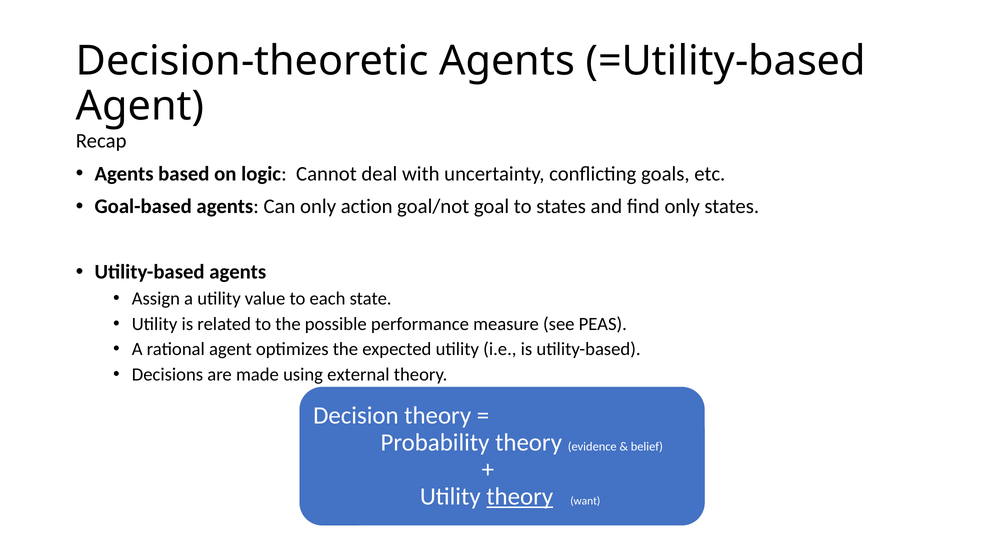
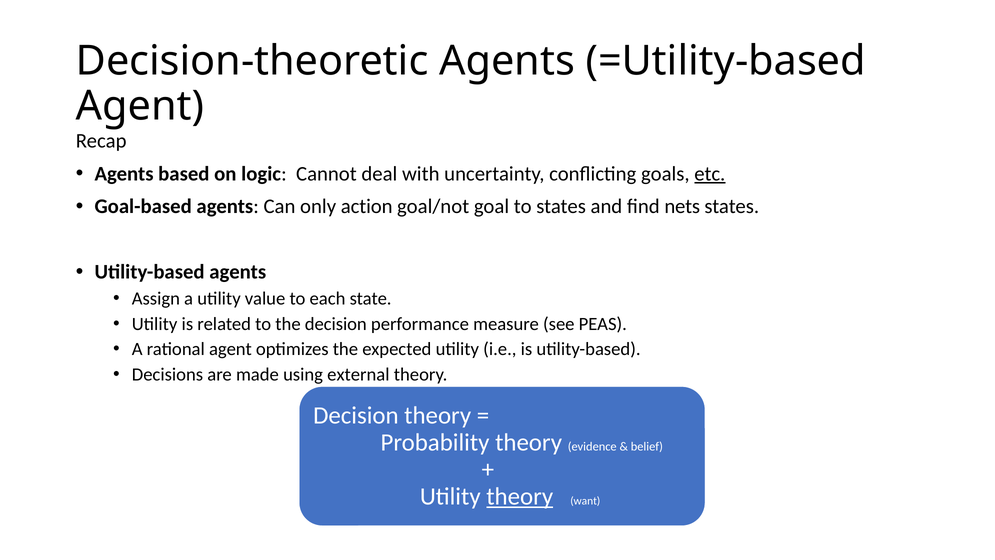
etc underline: none -> present
find only: only -> nets
the possible: possible -> decision
